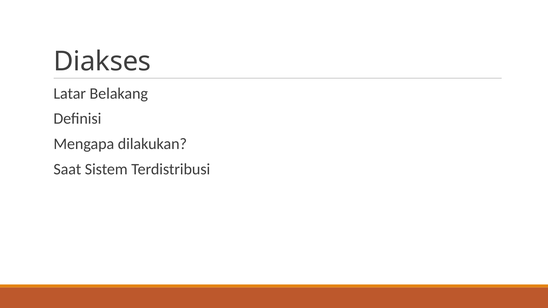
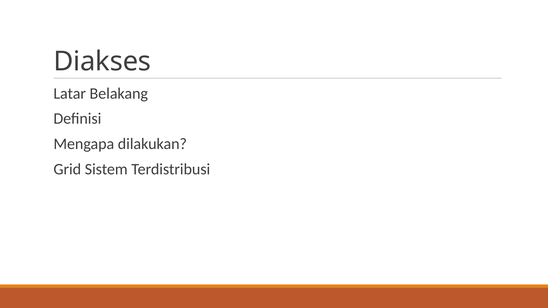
Saat: Saat -> Grid
